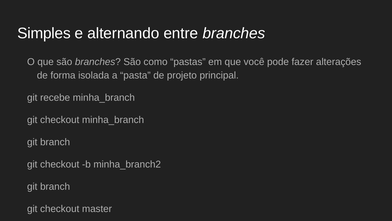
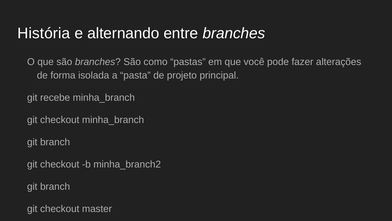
Simples: Simples -> História
